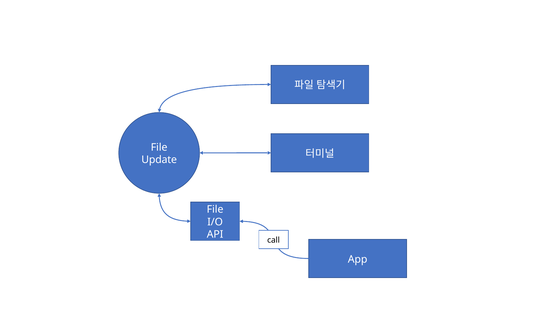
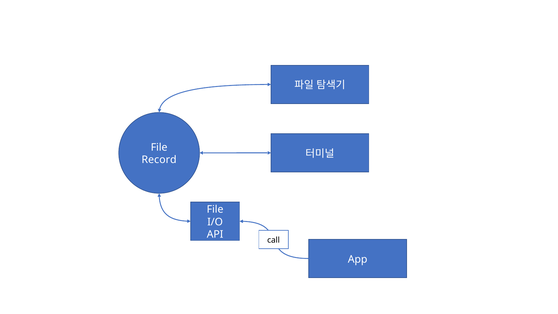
Update: Update -> Record
